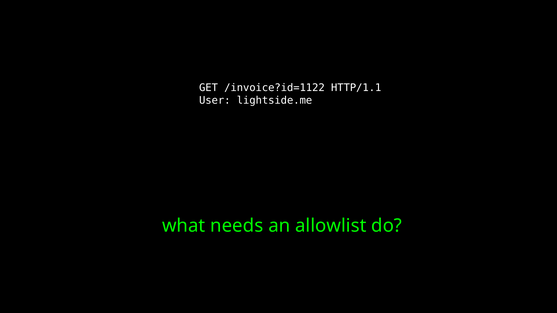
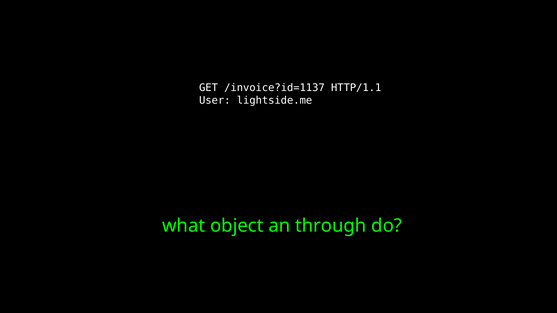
/invoice?id=1122: /invoice?id=1122 -> /invoice?id=1137
needs: needs -> object
allowlist: allowlist -> through
